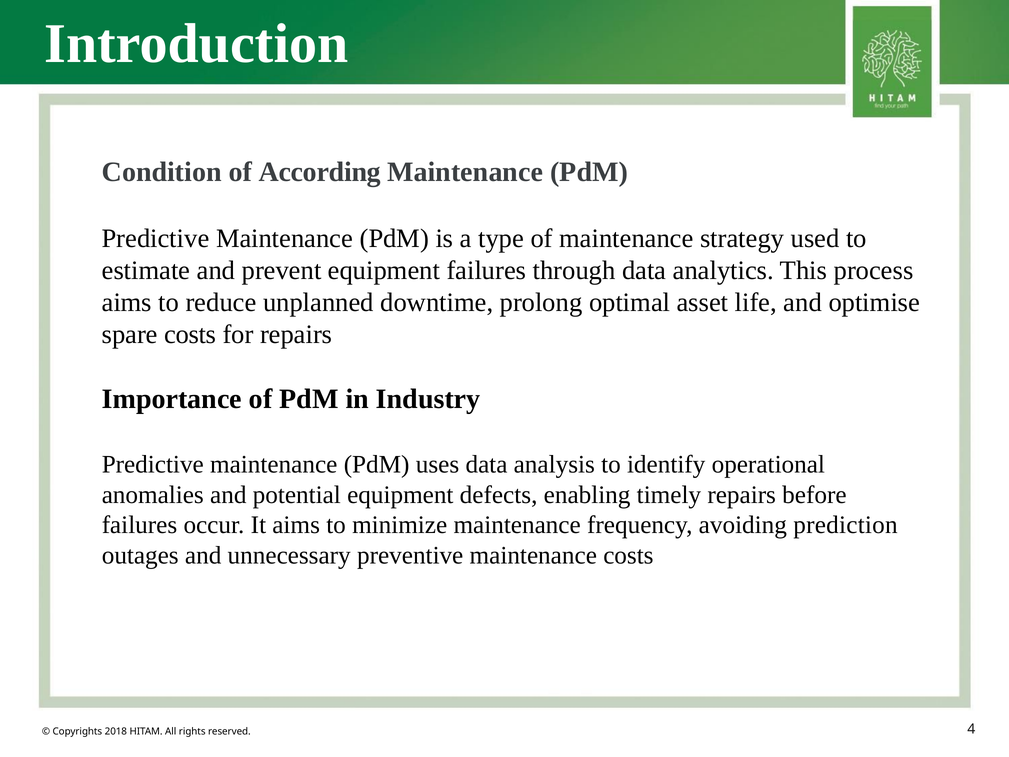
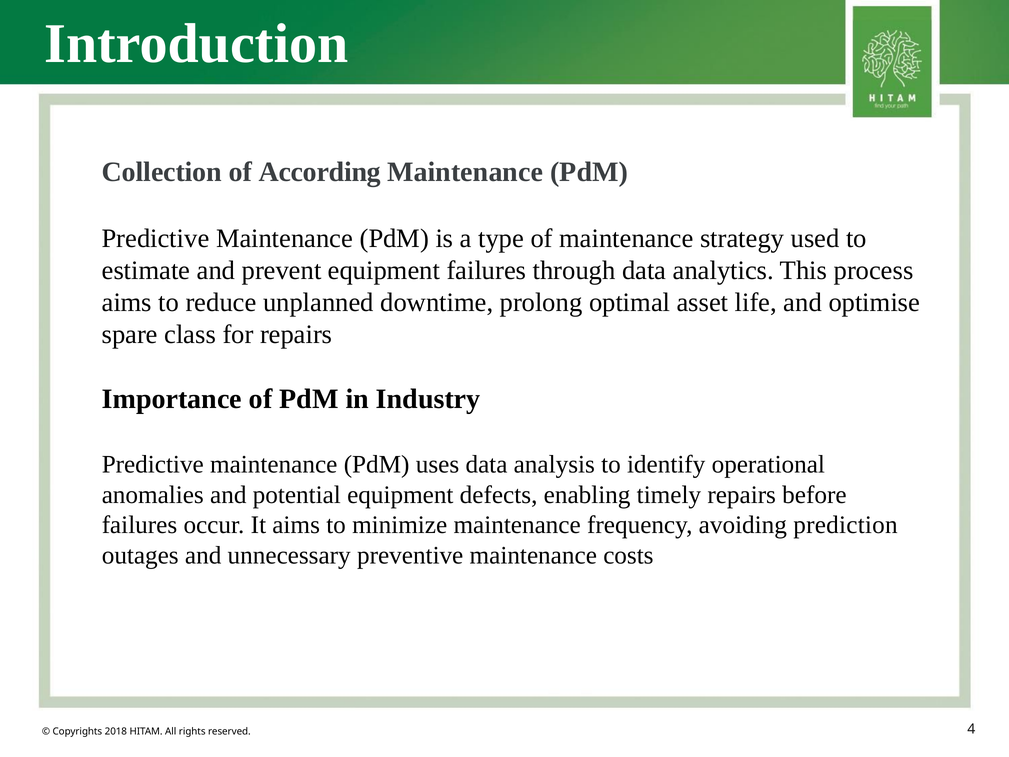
Condition: Condition -> Collection
spare costs: costs -> class
